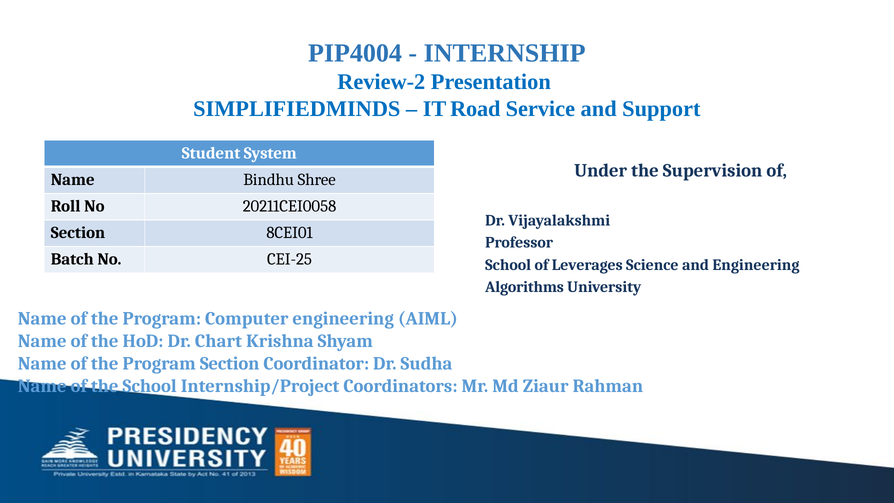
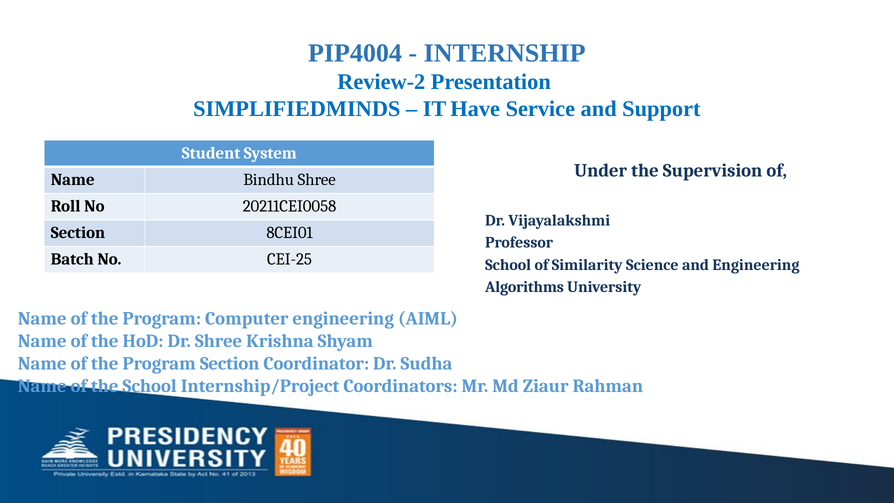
Road: Road -> Have
Leverages: Leverages -> Similarity
Dr Chart: Chart -> Shree
